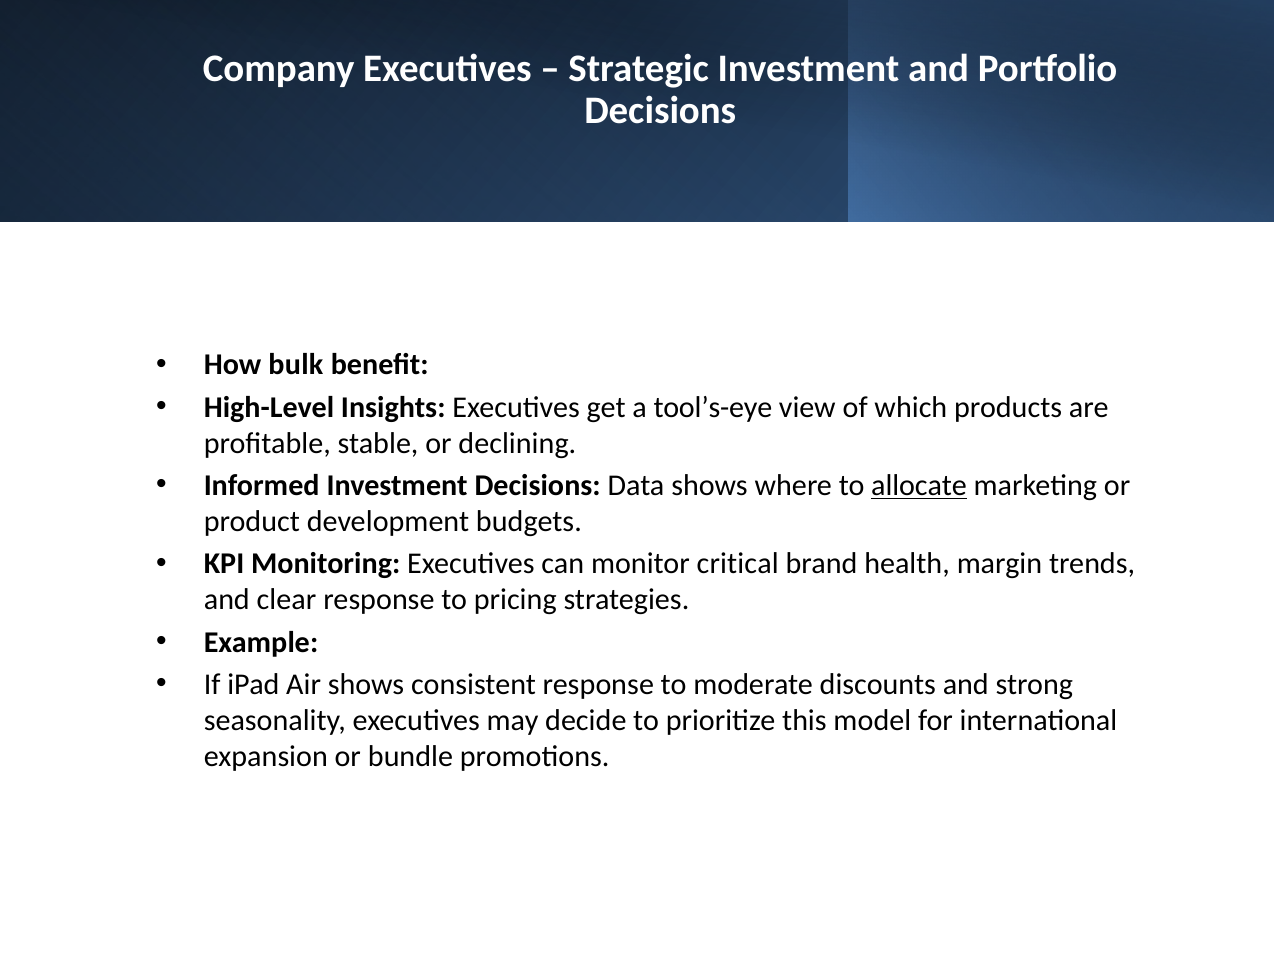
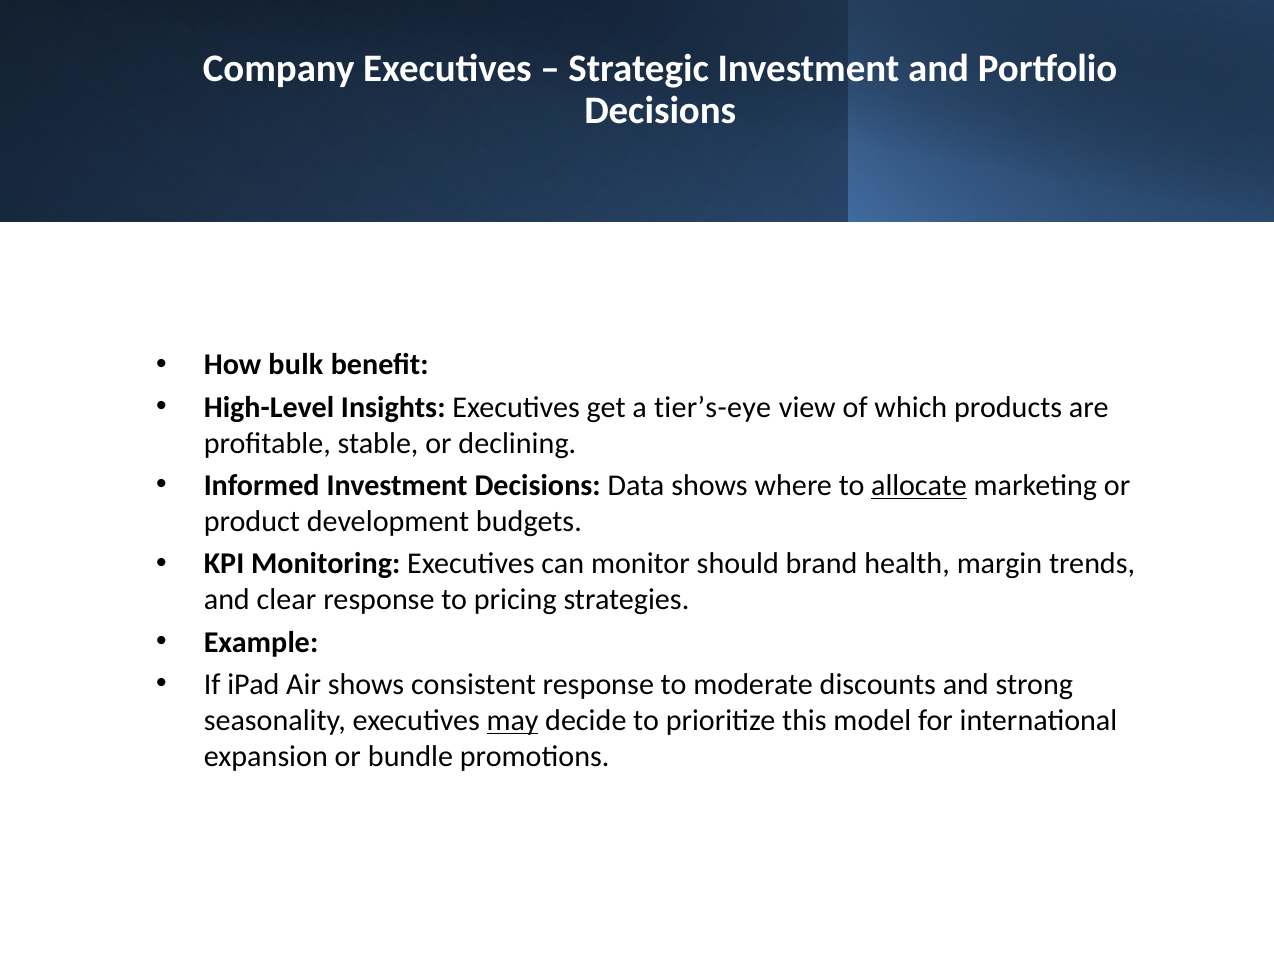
tool’s-eye: tool’s-eye -> tier’s-eye
critical: critical -> should
may underline: none -> present
